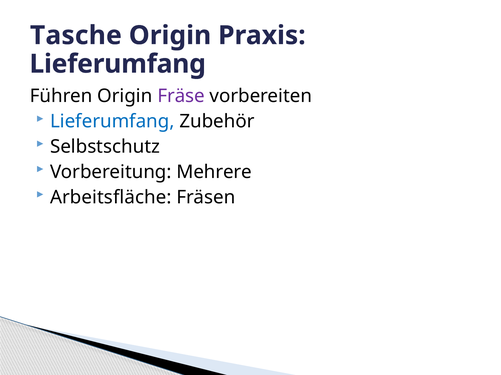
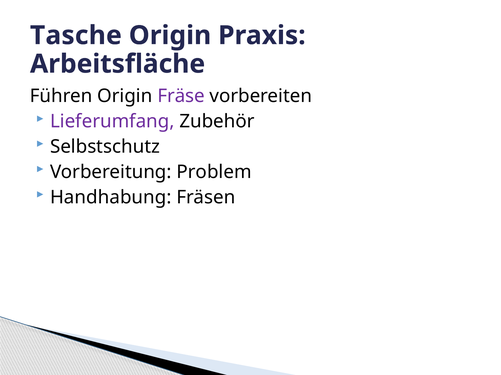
Lieferumfang at (118, 64): Lieferumfang -> Arbeitsfläche
Lieferumfang at (112, 122) colour: blue -> purple
Mehrere: Mehrere -> Problem
Arbeitsfläche: Arbeitsfläche -> Handhabung
